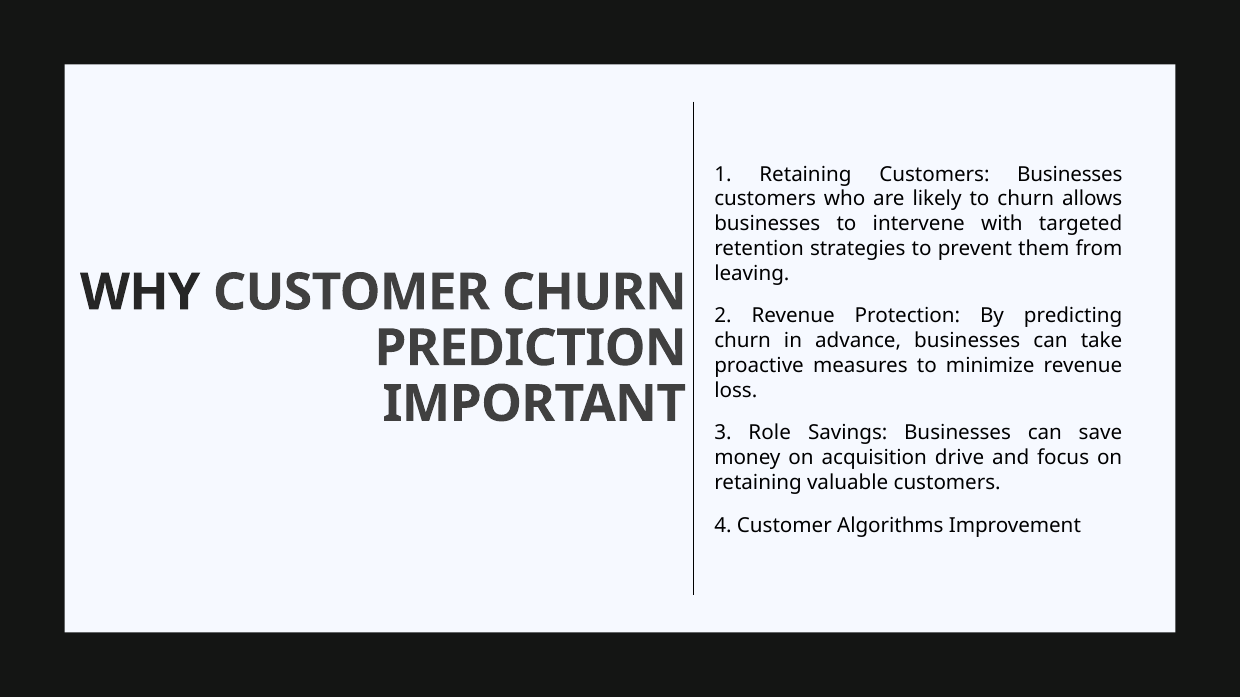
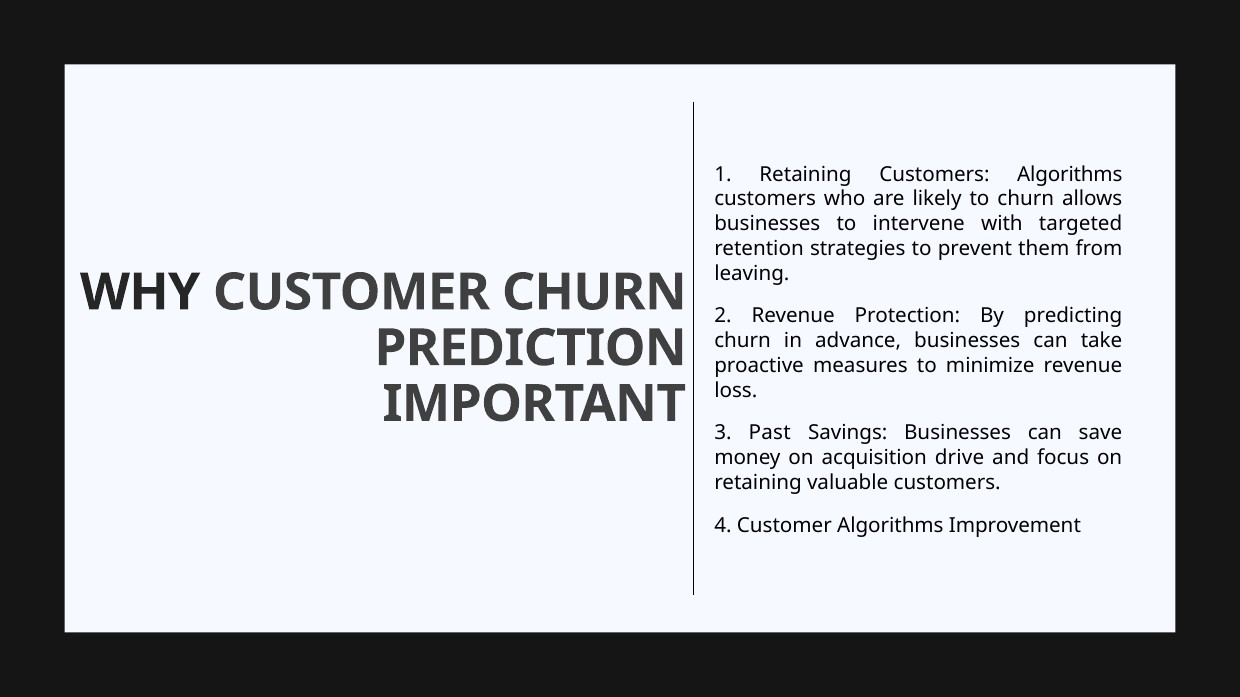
Customers Businesses: Businesses -> Algorithms
Role: Role -> Past
